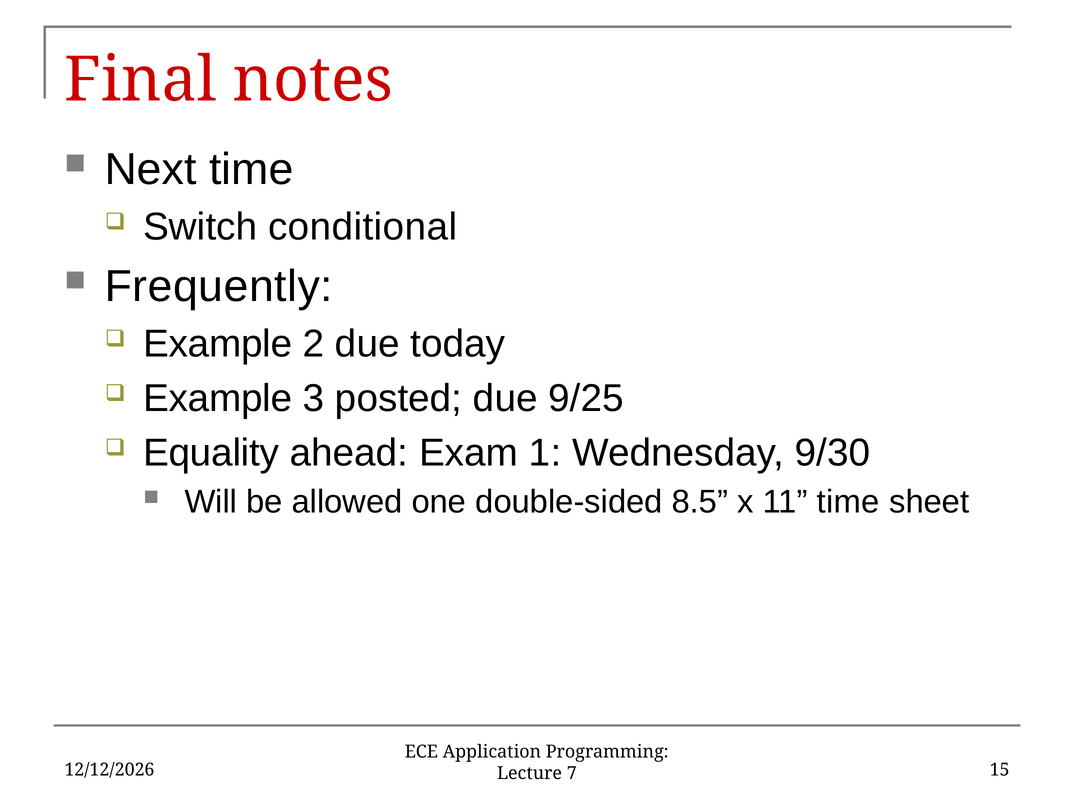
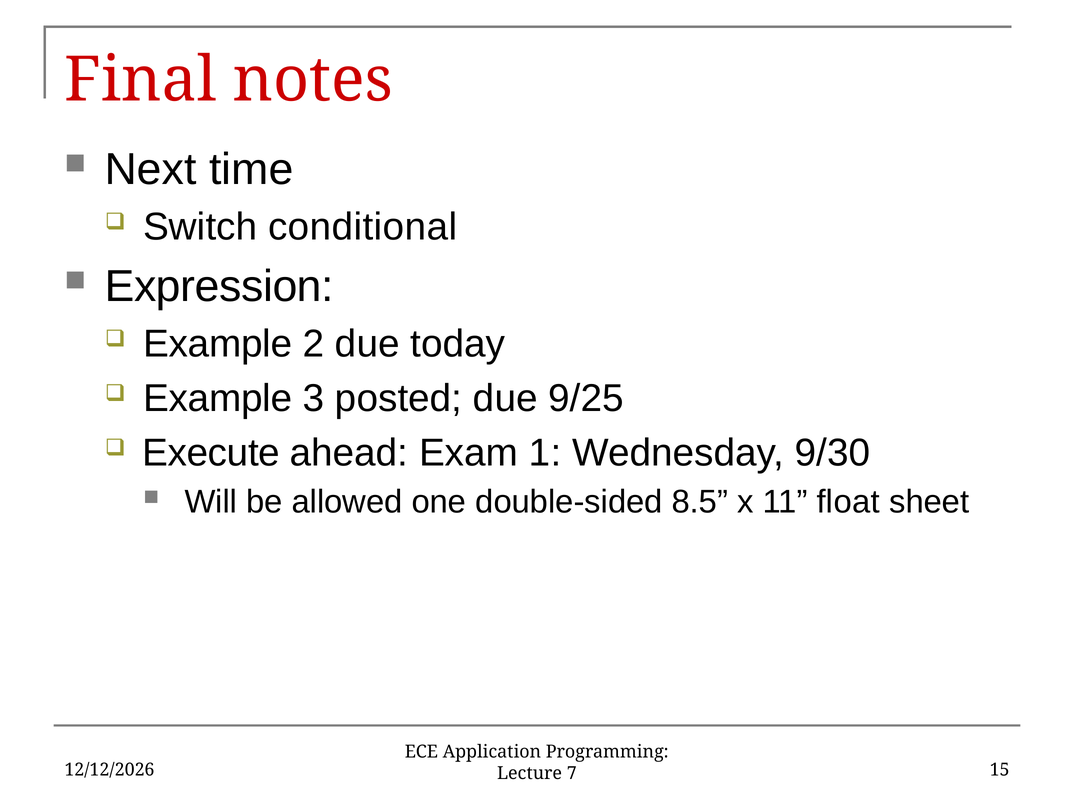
Frequently: Frequently -> Expression
Equality: Equality -> Execute
11 time: time -> float
